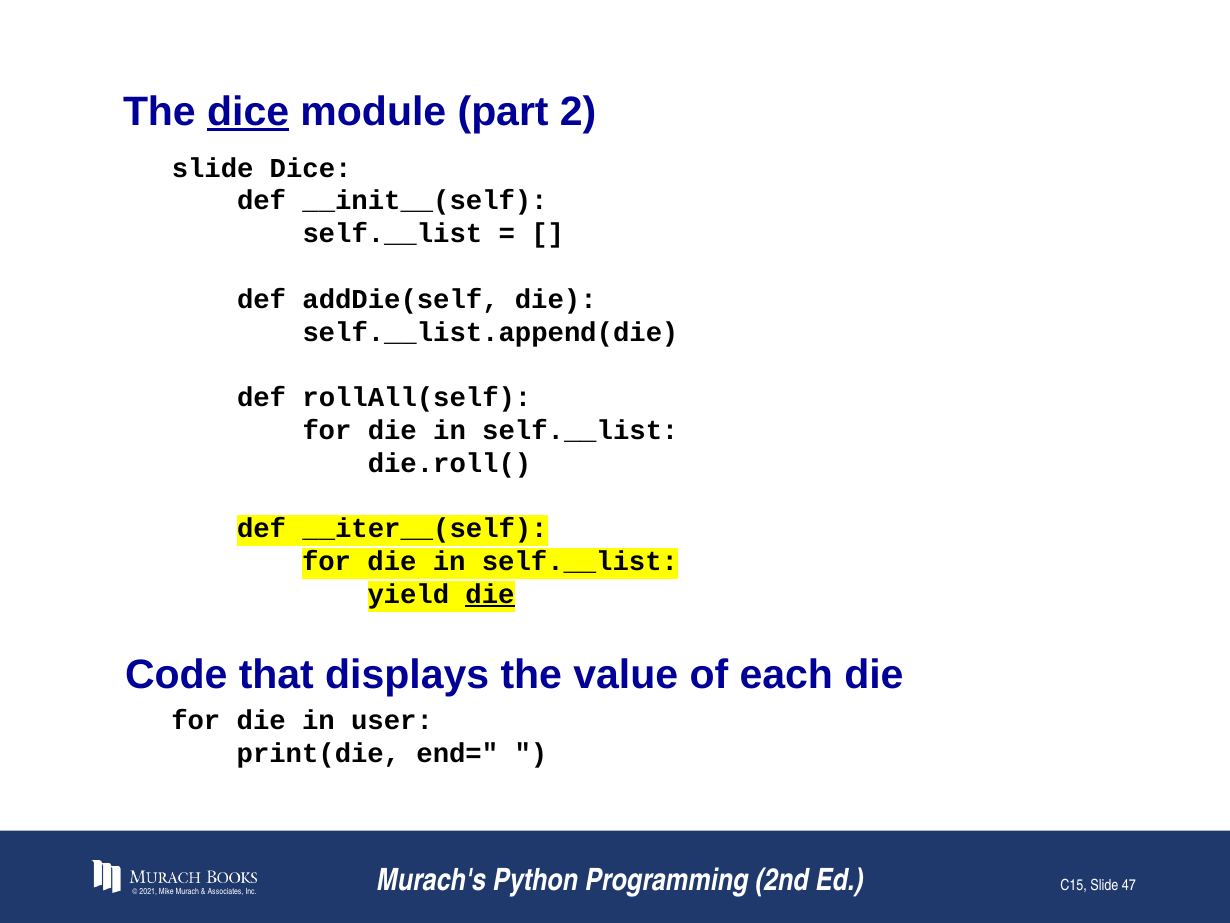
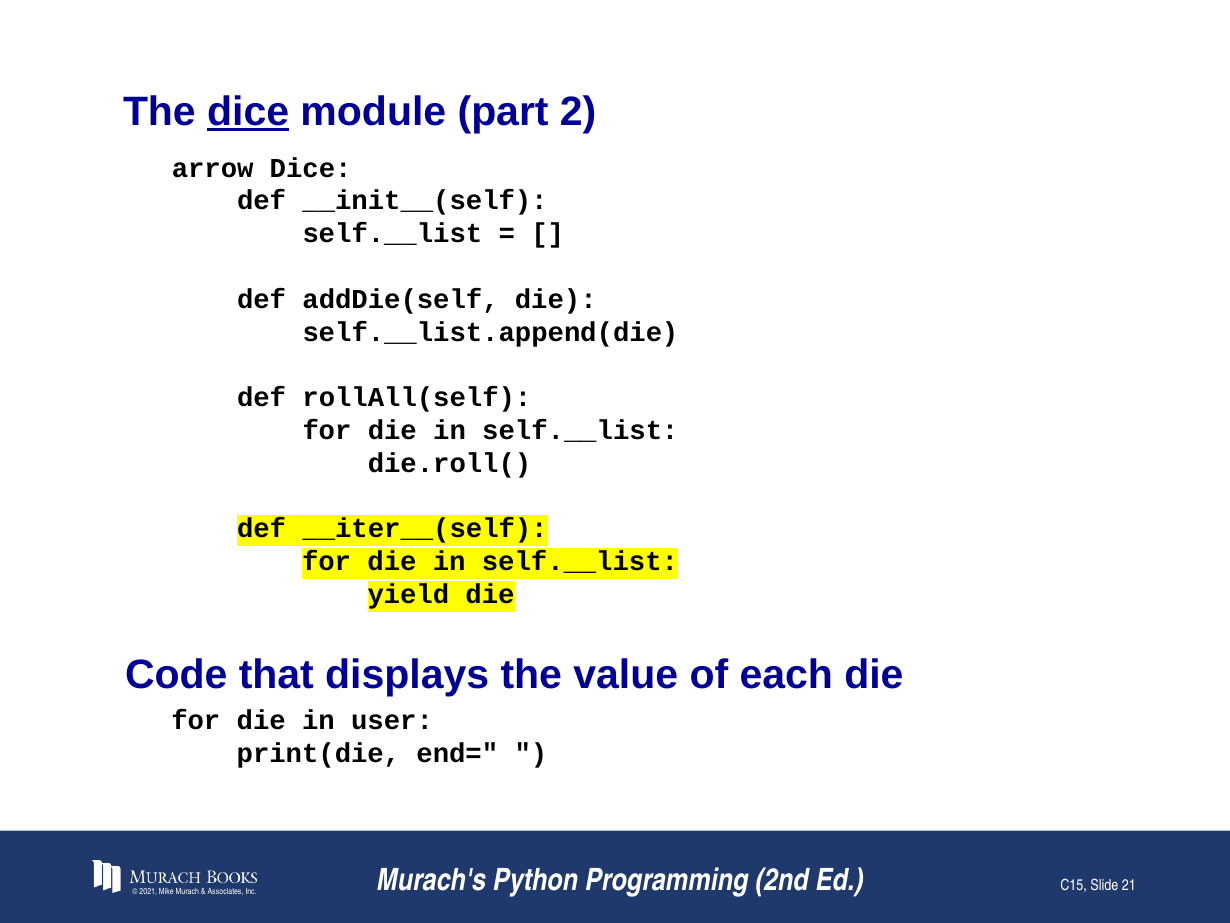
slide at (213, 168): slide -> arrow
die at (490, 594) underline: present -> none
47: 47 -> 21
